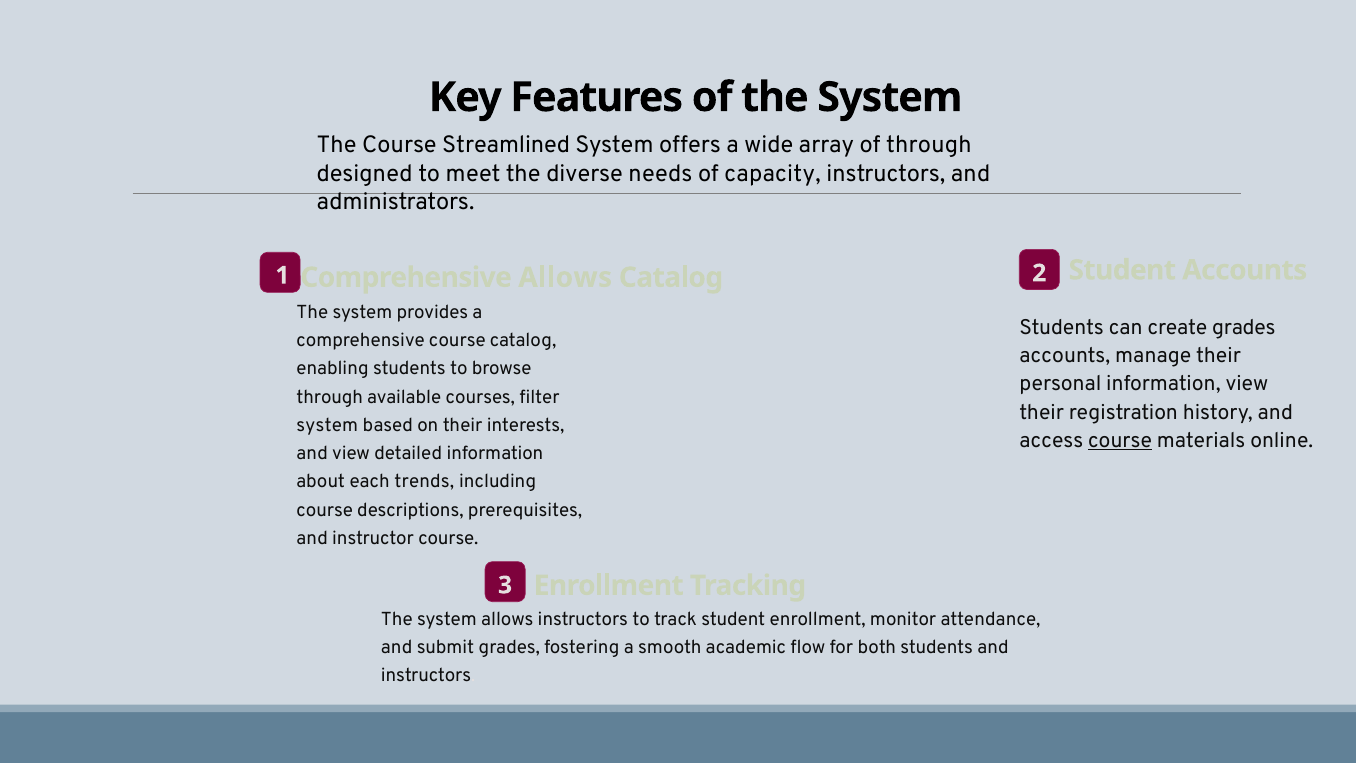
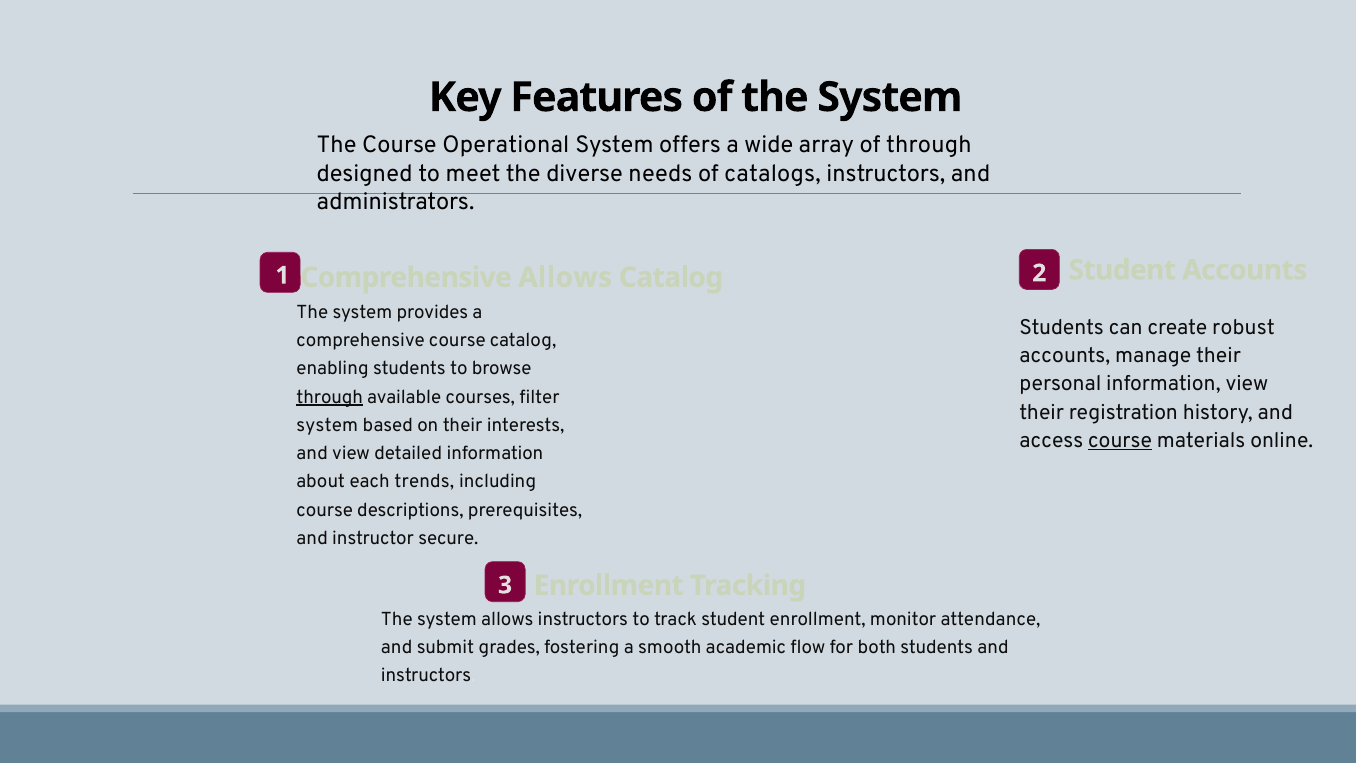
Streamlined: Streamlined -> Operational
capacity: capacity -> catalogs
create grades: grades -> robust
through at (330, 397) underline: none -> present
instructor course: course -> secure
